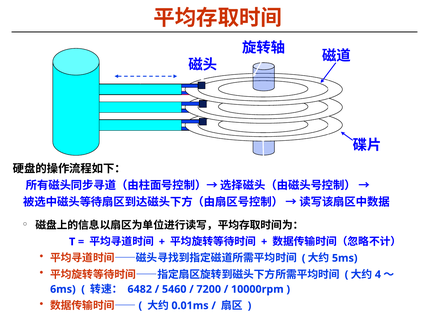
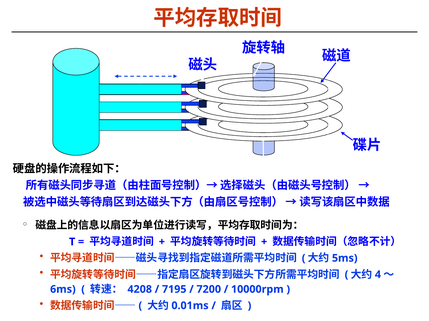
6482: 6482 -> 4208
5460: 5460 -> 7195
